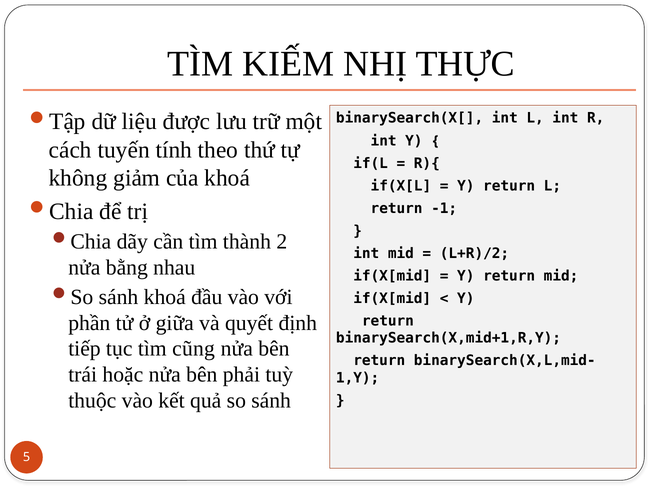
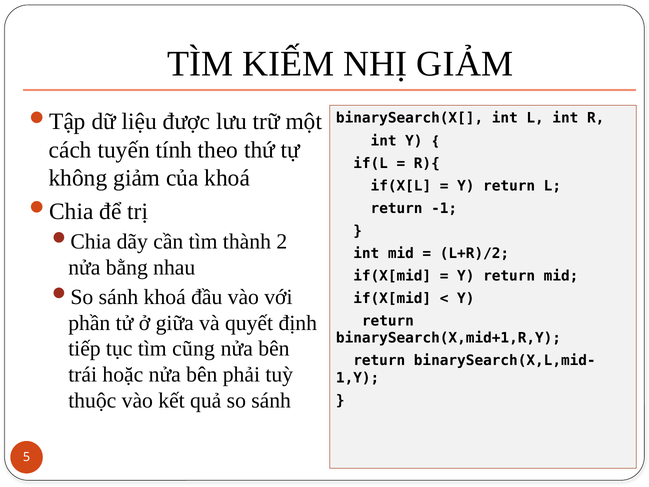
NHỊ THỰC: THỰC -> GIẢM
